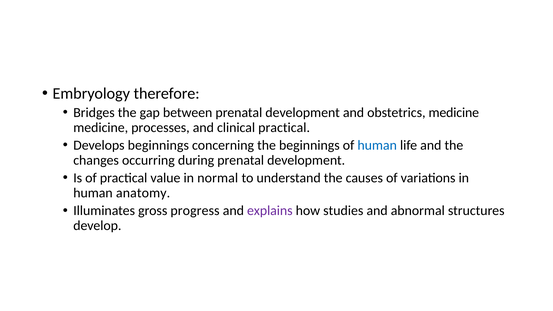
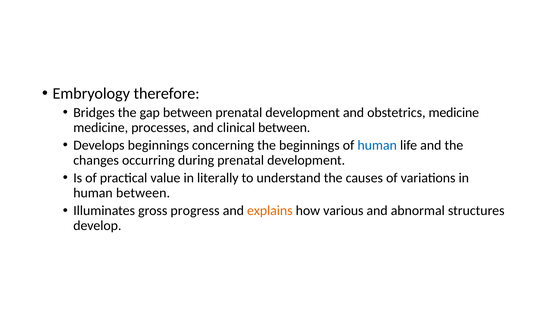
clinical practical: practical -> between
normal: normal -> literally
human anatomy: anatomy -> between
explains colour: purple -> orange
studies: studies -> various
